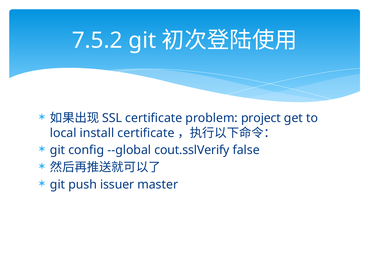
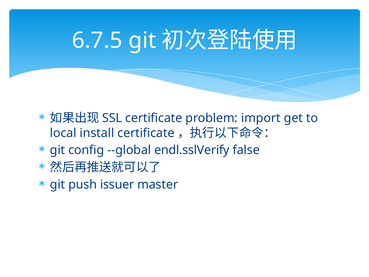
7.5.2: 7.5.2 -> 6.7.5
project: project -> import
cout.sslVerify: cout.sslVerify -> endl.sslVerify
